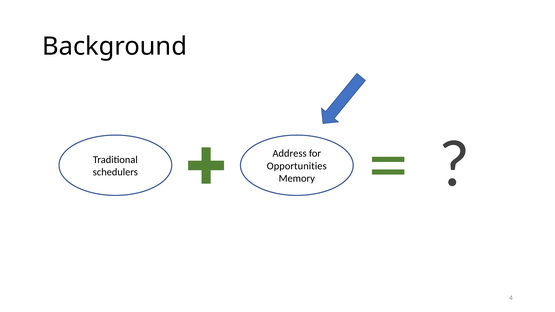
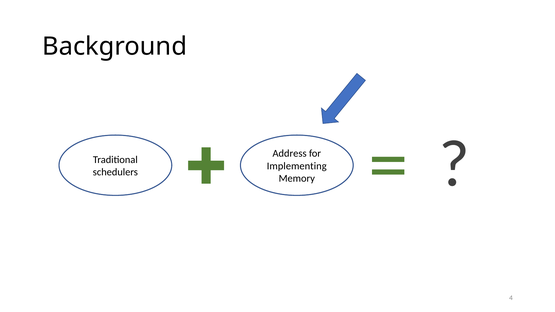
Opportunities: Opportunities -> Implementing
